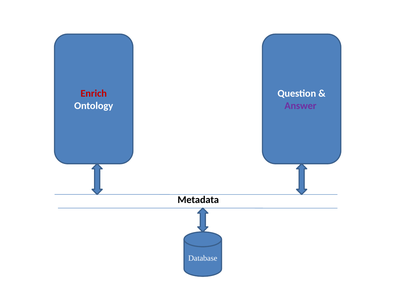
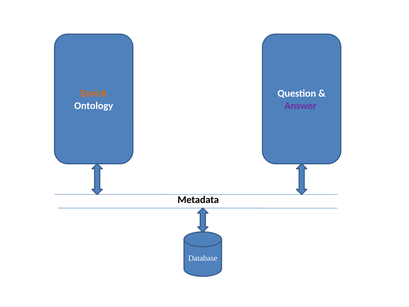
Enrich colour: red -> orange
